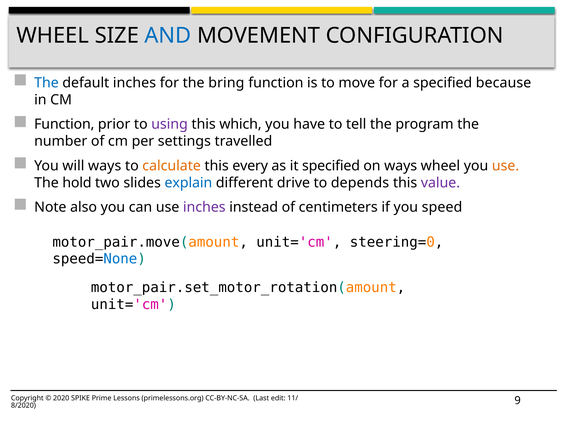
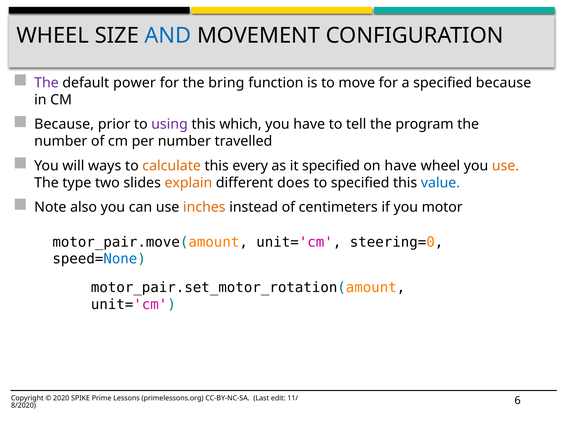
The at (46, 83) colour: blue -> purple
default inches: inches -> power
Function at (64, 124): Function -> Because
per settings: settings -> number
on ways: ways -> have
hold: hold -> type
explain colour: blue -> orange
drive: drive -> does
to depends: depends -> specified
value colour: purple -> blue
inches at (204, 207) colour: purple -> orange
speed: speed -> motor
9: 9 -> 6
